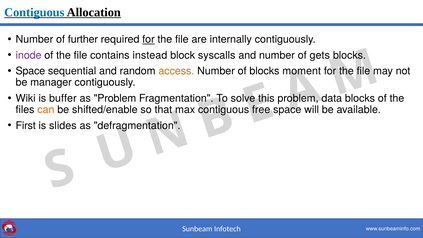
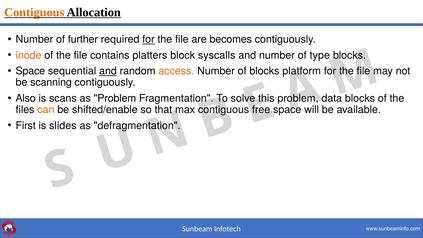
Contiguous at (34, 12) colour: blue -> orange
internally: internally -> becomes
inode colour: purple -> orange
instead: instead -> platters
gets: gets -> type
and at (108, 71) underline: none -> present
moment: moment -> platform
manager: manager -> scanning
Wiki: Wiki -> Also
buffer: buffer -> scans
